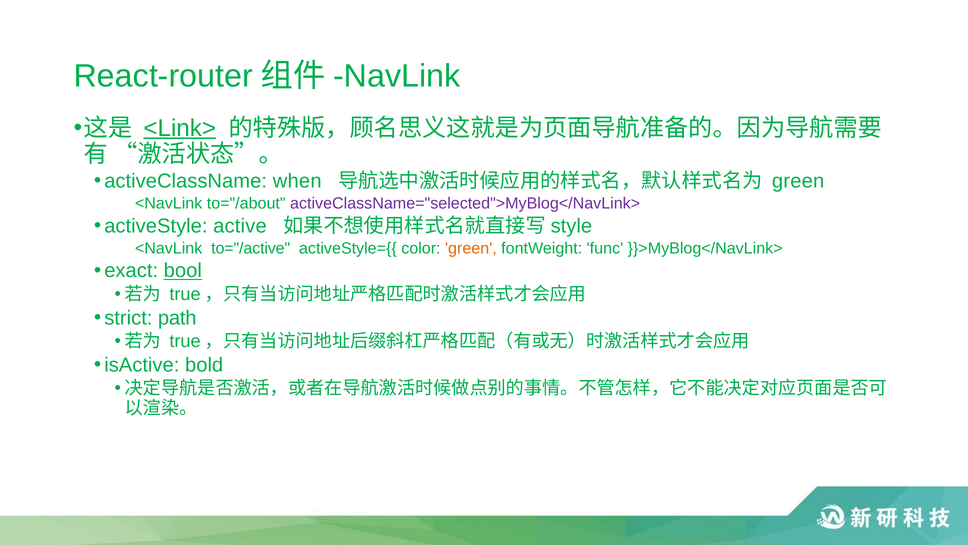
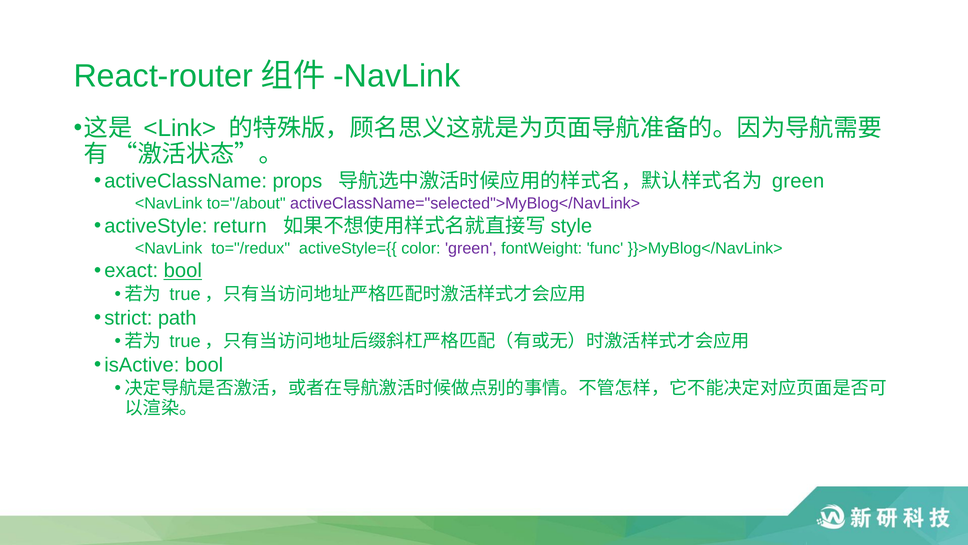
<Link> underline: present -> none
when: when -> props
active: active -> return
to="/active: to="/active -> to="/redux
green at (471, 248) colour: orange -> purple
isActive bold: bold -> bool
